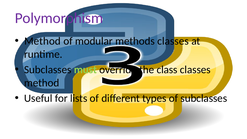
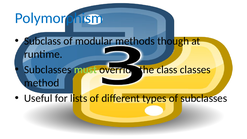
Polymorphism colour: purple -> blue
Method at (42, 41): Method -> Subclass
methods classes: classes -> though
